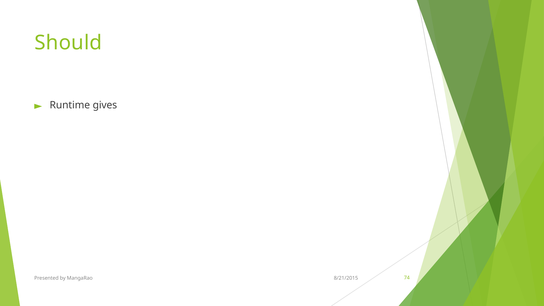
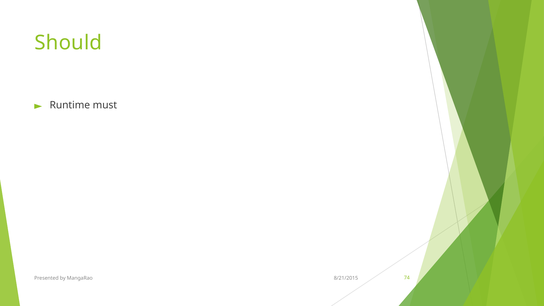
gives: gives -> must
